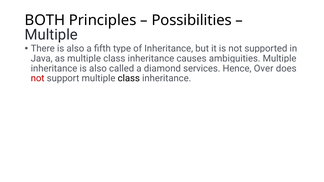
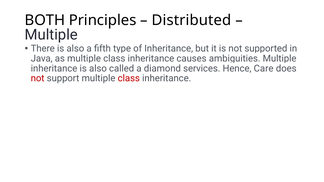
Possibilities: Possibilities -> Distributed
Over: Over -> Care
class at (129, 78) colour: black -> red
